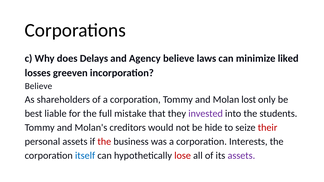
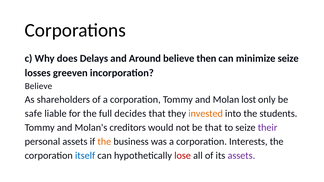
Agency: Agency -> Around
laws: laws -> then
minimize liked: liked -> seize
best: best -> safe
mistake: mistake -> decides
invested colour: purple -> orange
be hide: hide -> that
their colour: red -> purple
the at (104, 142) colour: red -> orange
